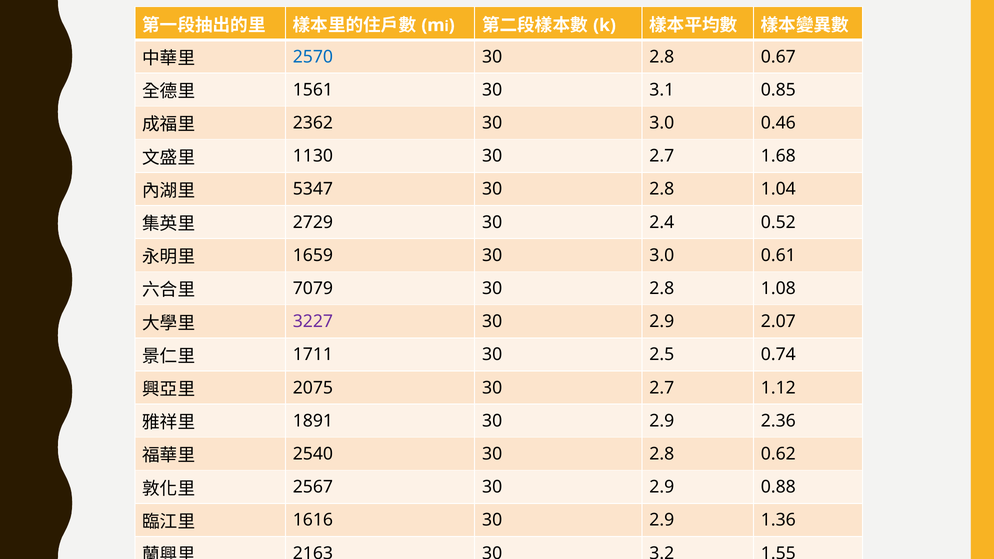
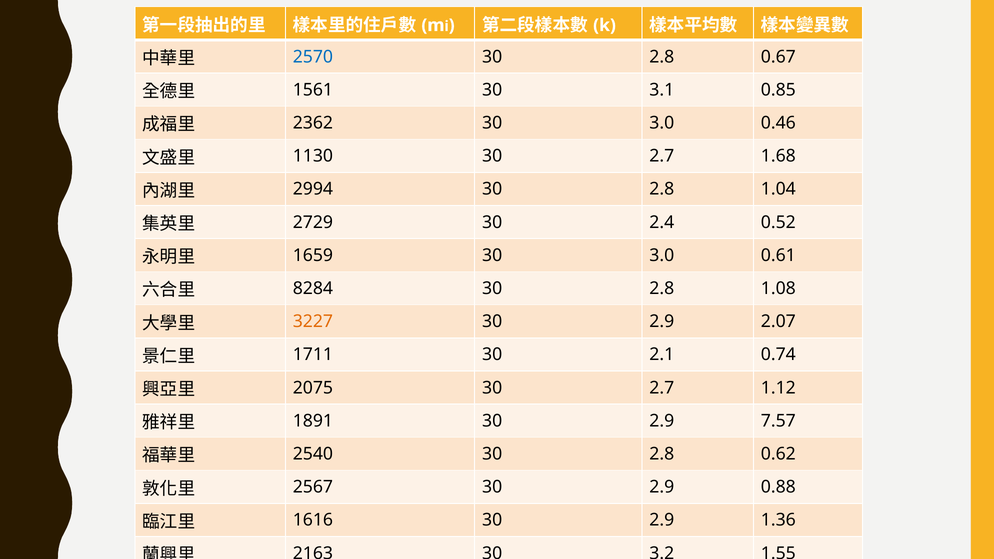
5347: 5347 -> 2994
7079: 7079 -> 8284
3227 colour: purple -> orange
2.5: 2.5 -> 2.1
2.36: 2.36 -> 7.57
